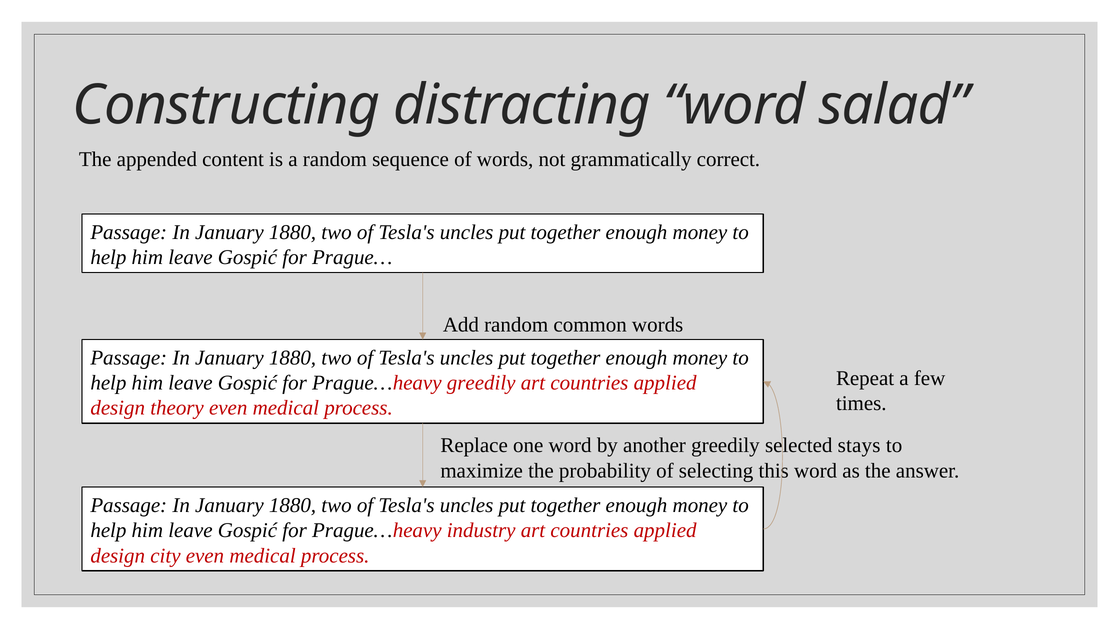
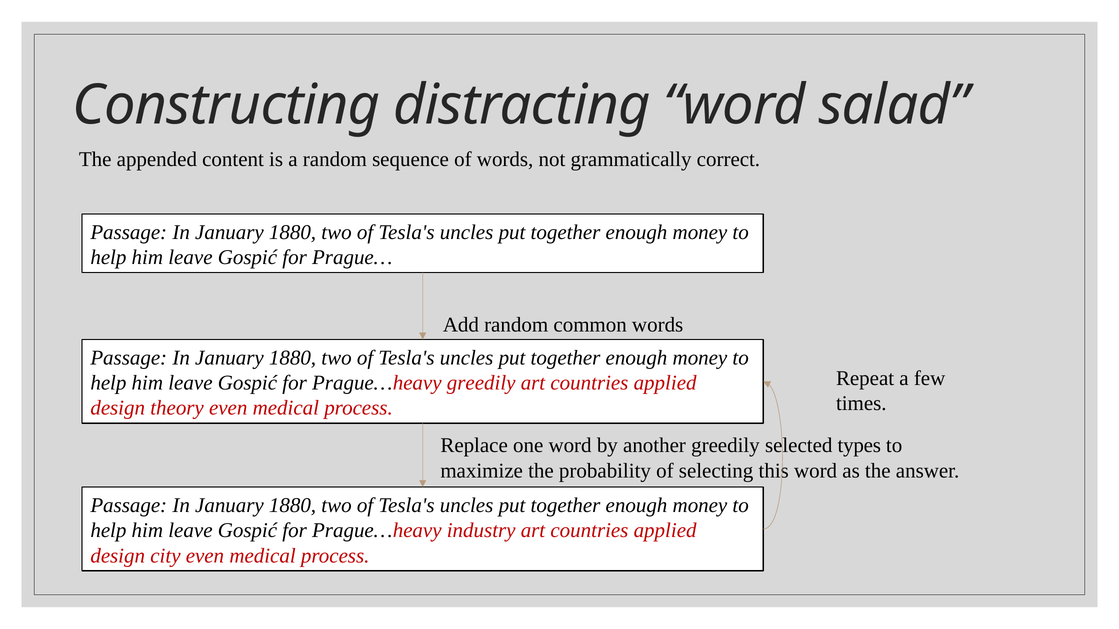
stays: stays -> types
